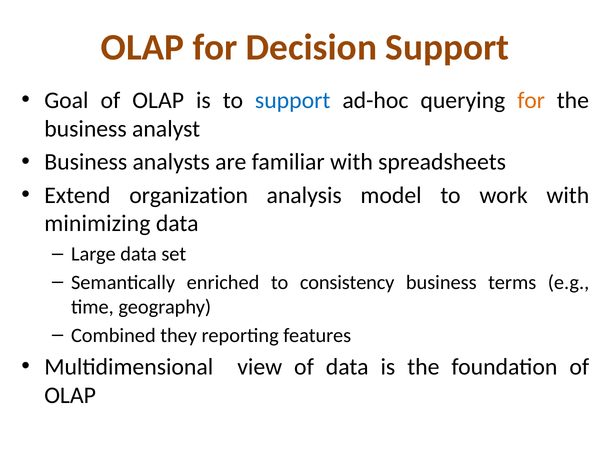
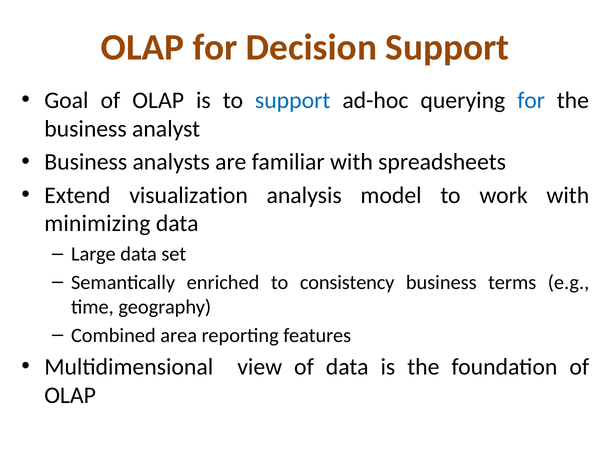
for at (531, 100) colour: orange -> blue
organization: organization -> visualization
they: they -> area
